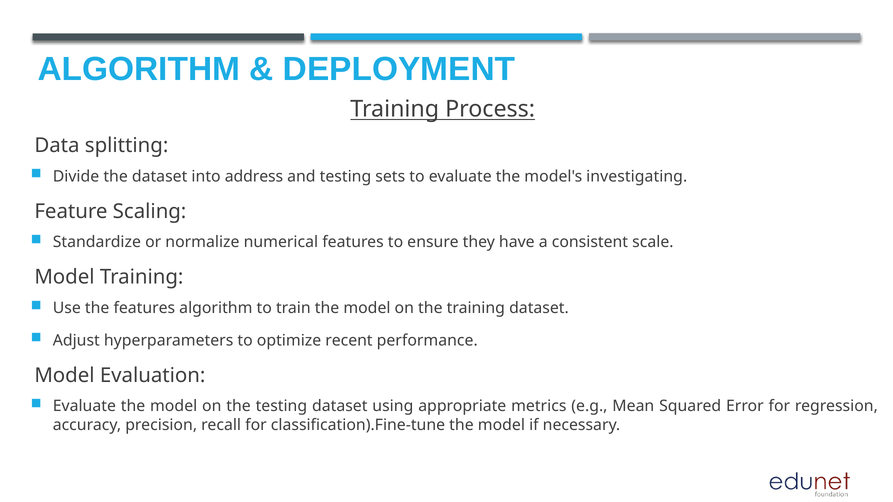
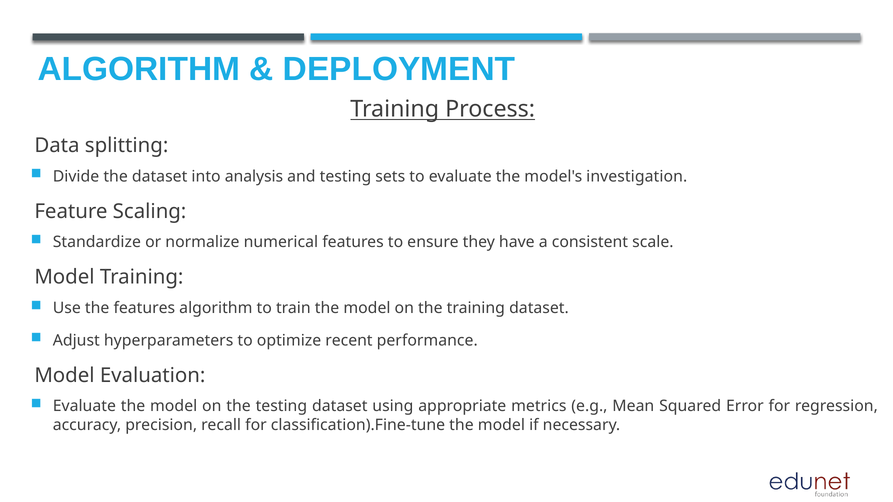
address: address -> analysis
investigating: investigating -> investigation
